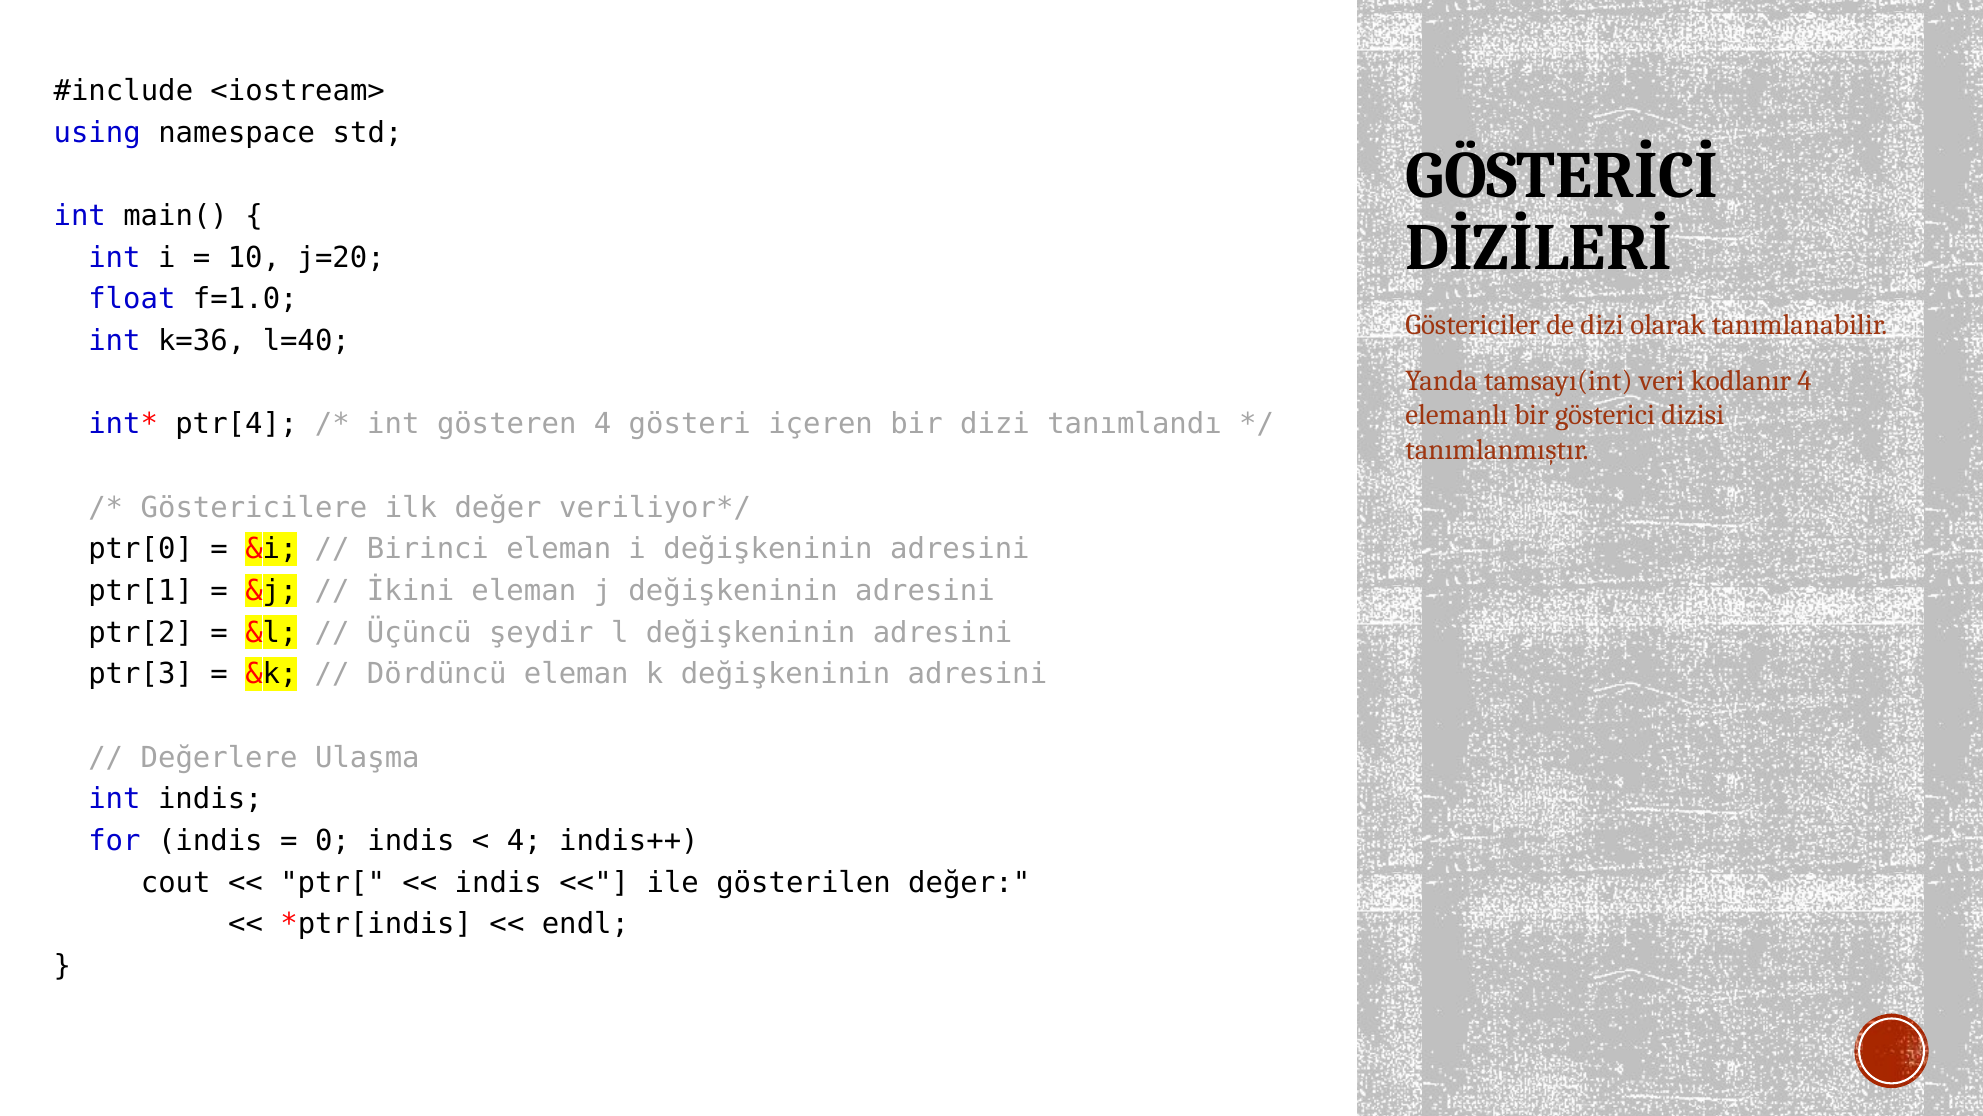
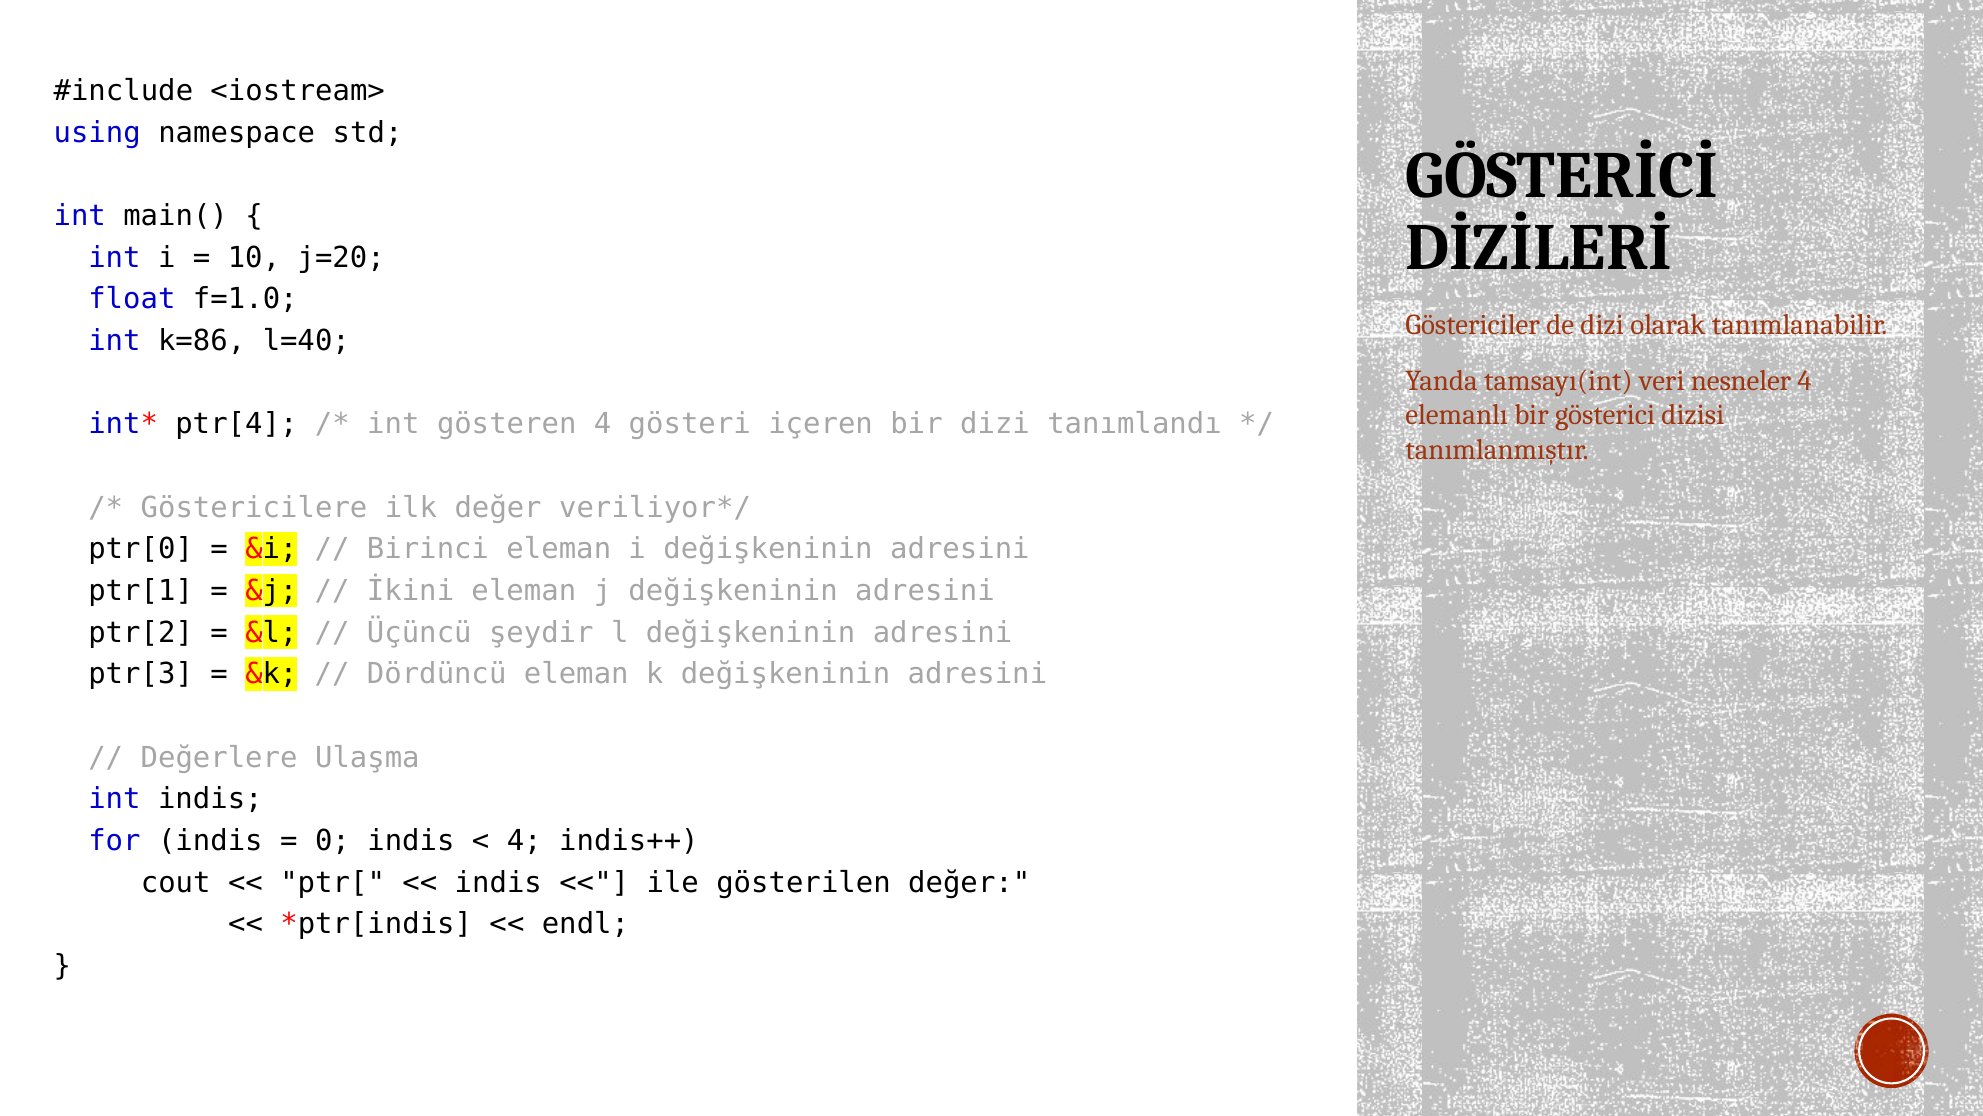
k=36: k=36 -> k=86
kodlanır: kodlanır -> nesneler
